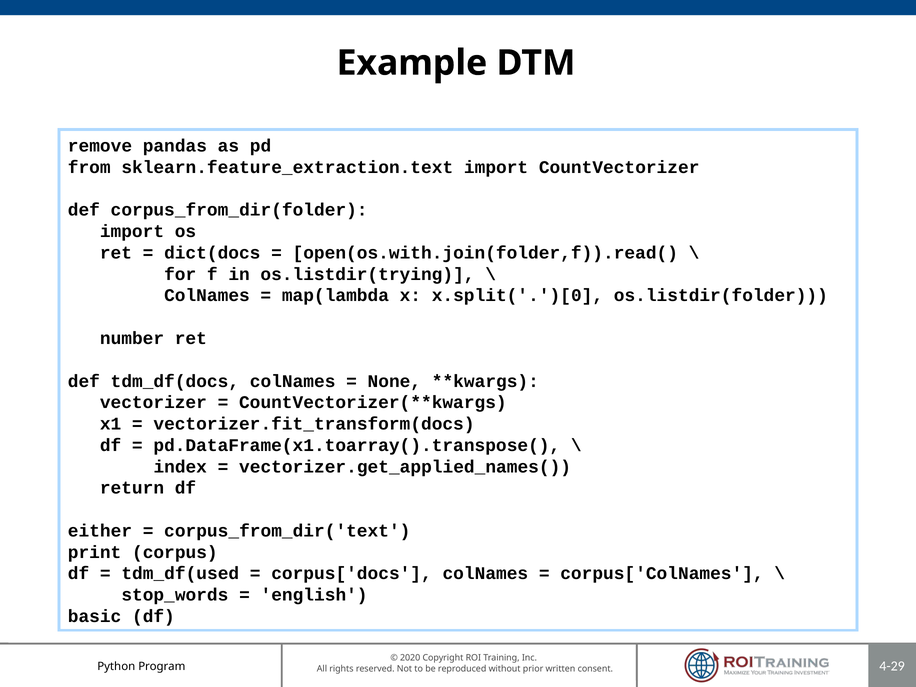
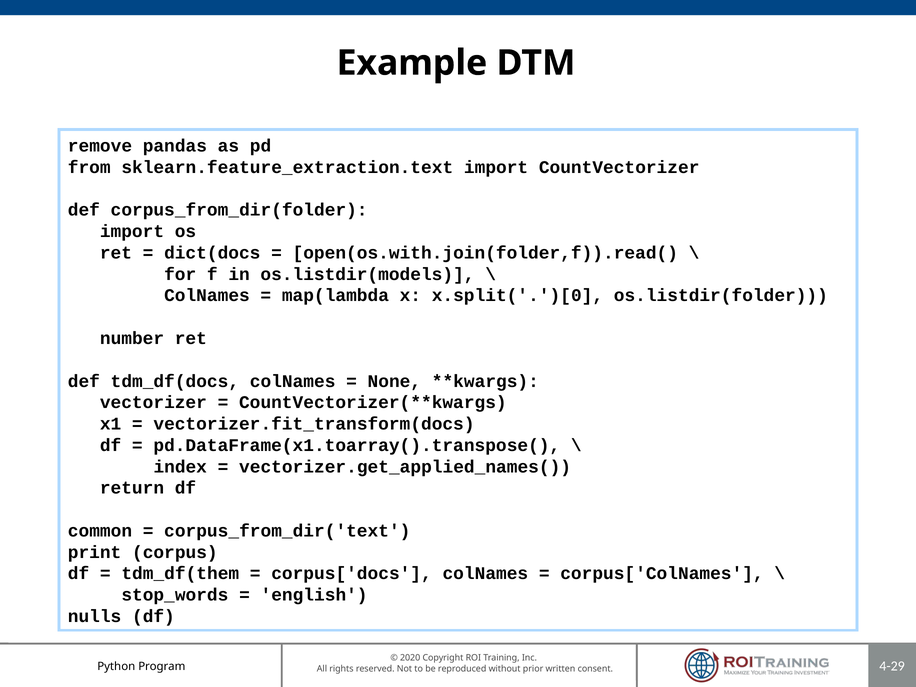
os.listdir(trying: os.listdir(trying -> os.listdir(models
either: either -> common
tdm_df(used: tdm_df(used -> tdm_df(them
basic: basic -> nulls
